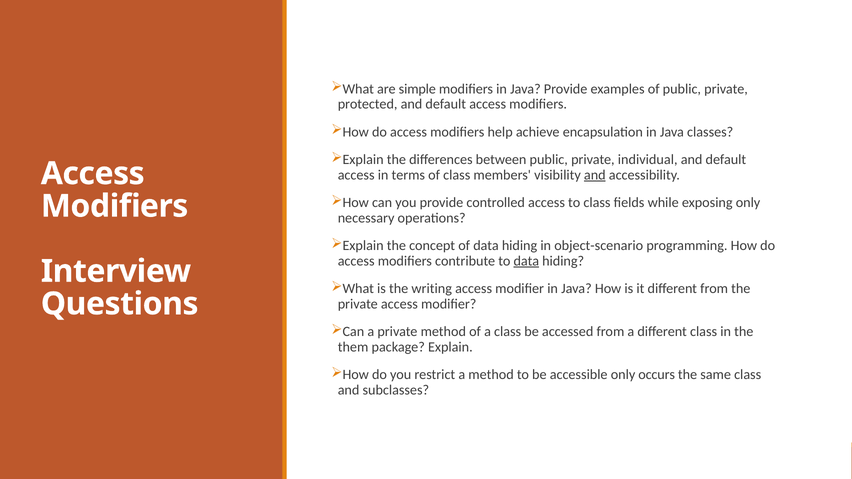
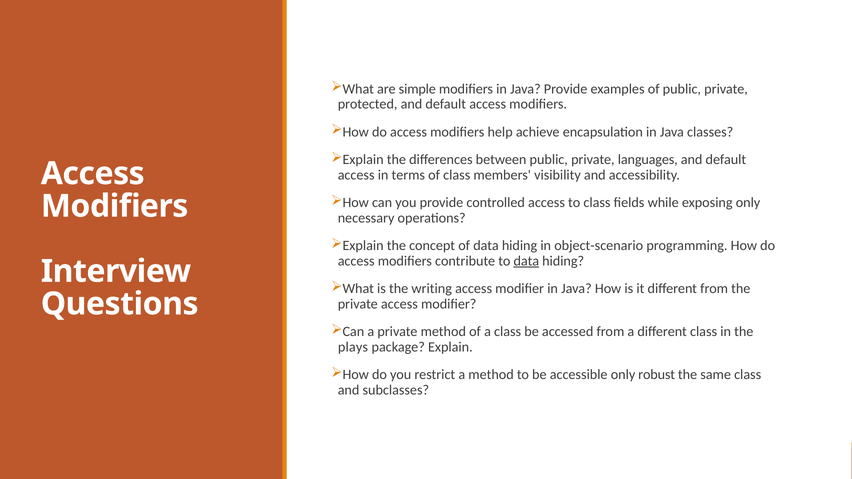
individual: individual -> languages
and at (595, 175) underline: present -> none
them: them -> plays
occurs: occurs -> robust
